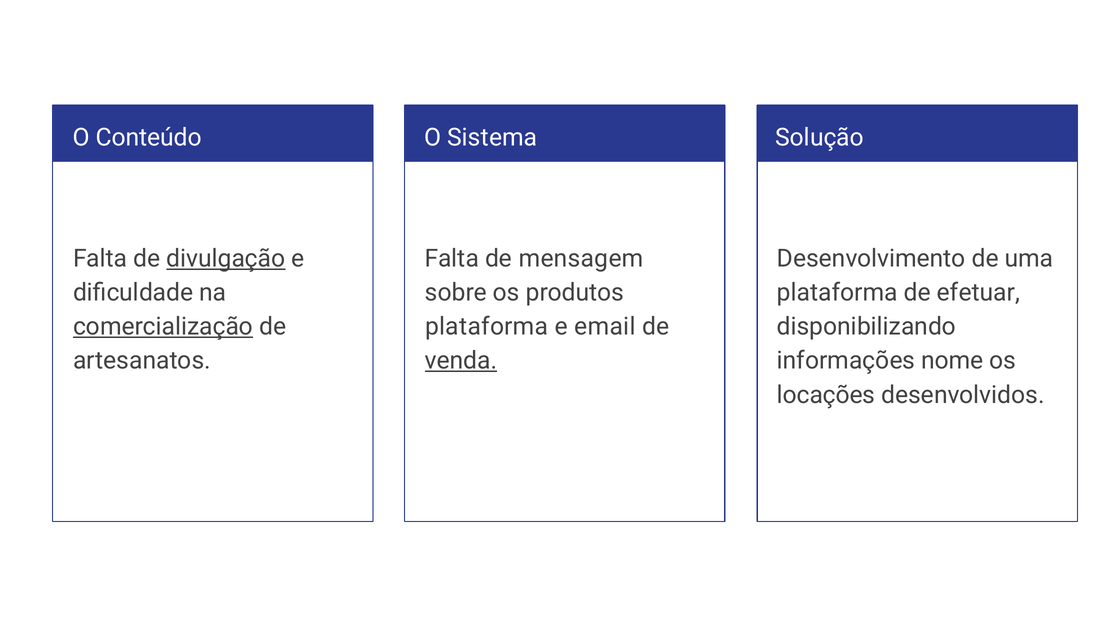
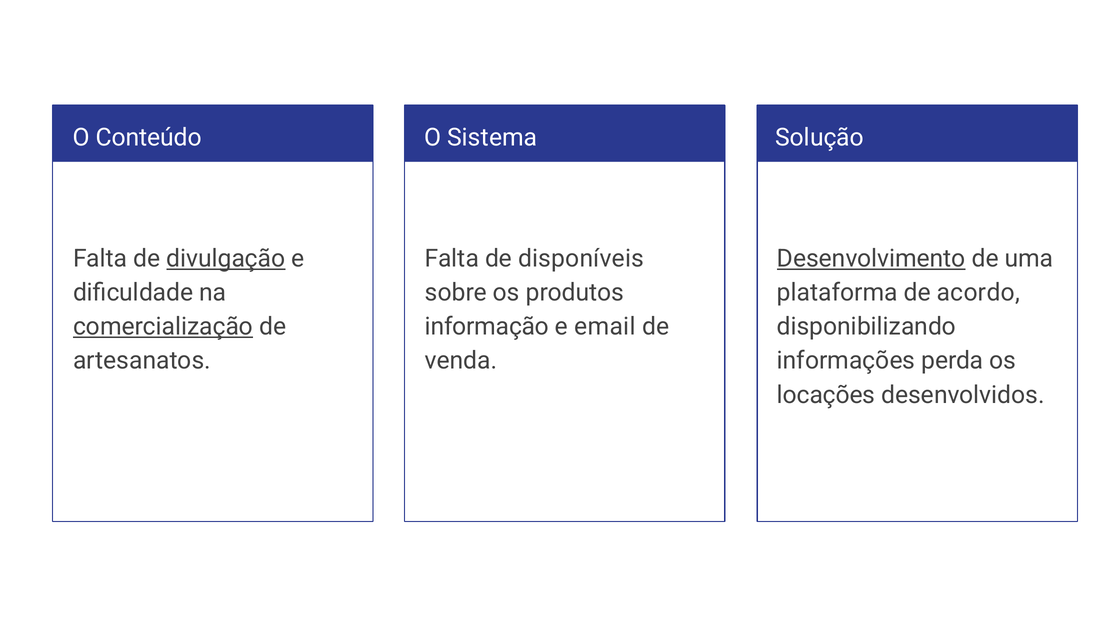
mensagem: mensagem -> disponíveis
Desenvolvimento underline: none -> present
efetuar: efetuar -> acordo
plataforma at (487, 326): plataforma -> informação
venda underline: present -> none
nome: nome -> perda
